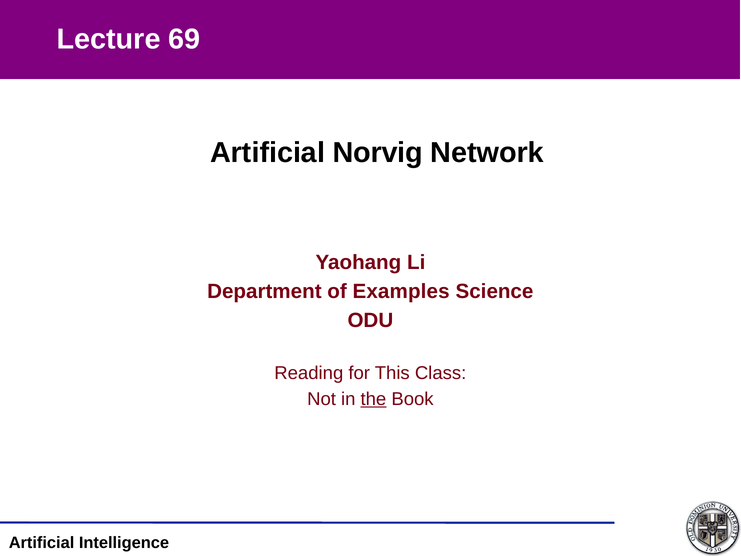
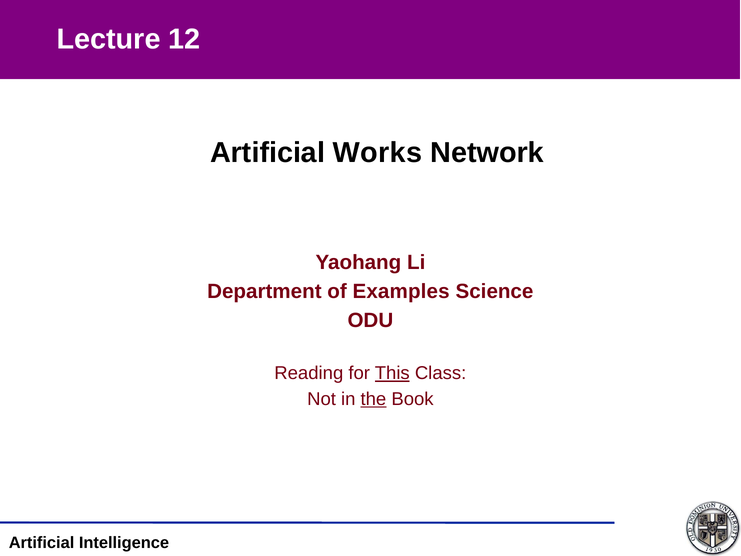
69: 69 -> 12
Norvig: Norvig -> Works
This underline: none -> present
